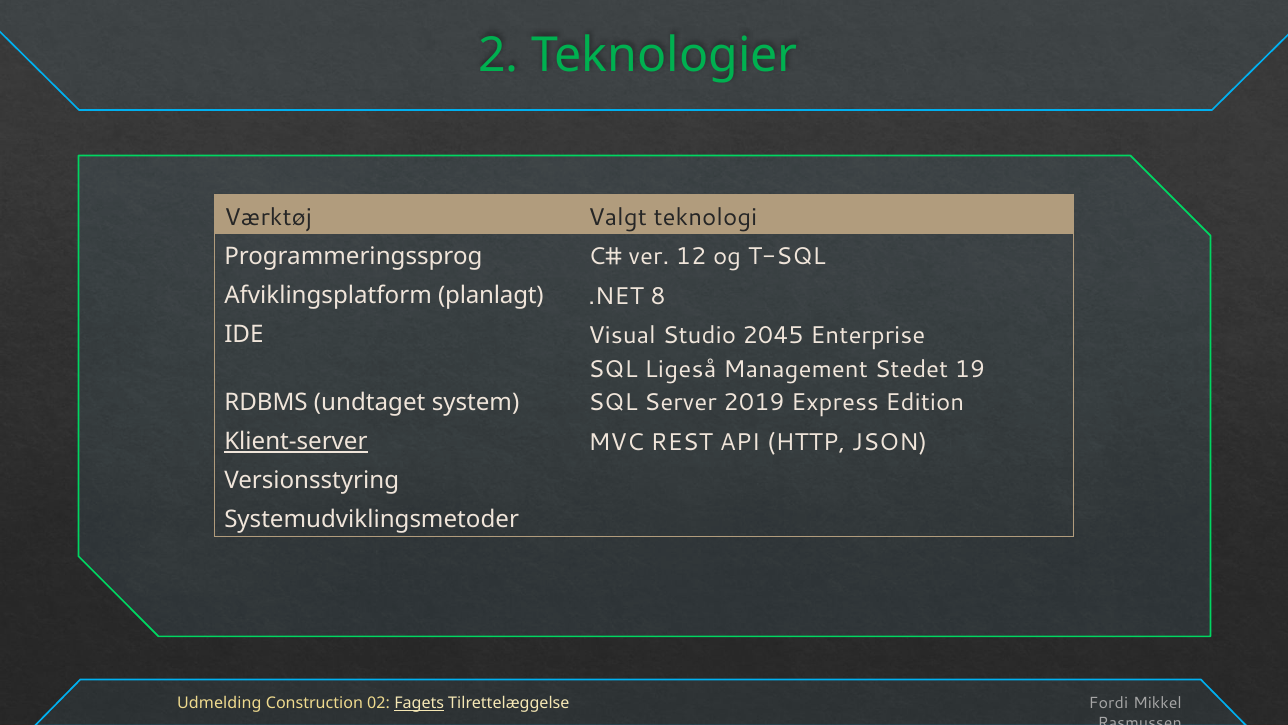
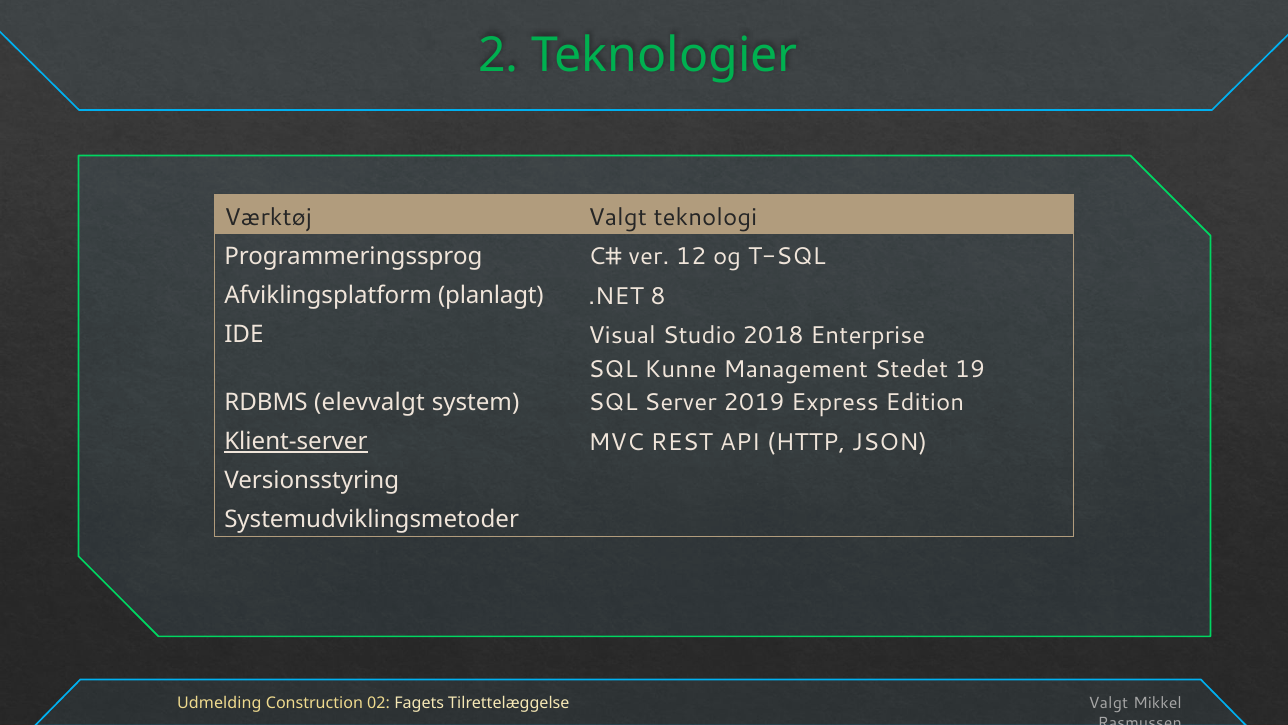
2045: 2045 -> 2018
Ligeså: Ligeså -> Kunne
undtaget: undtaget -> elevvalgt
Fordi at (1108, 703): Fordi -> Valgt
Fagets underline: present -> none
